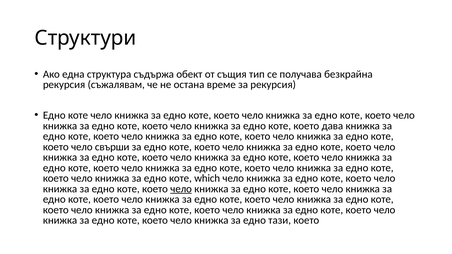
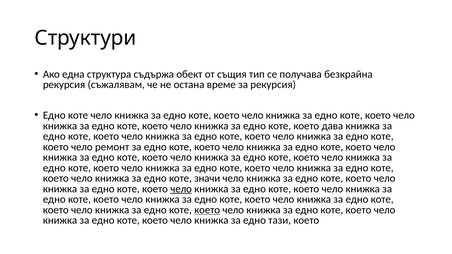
свърши: свърши -> ремонт
which: which -> значи
което at (207, 210) underline: none -> present
